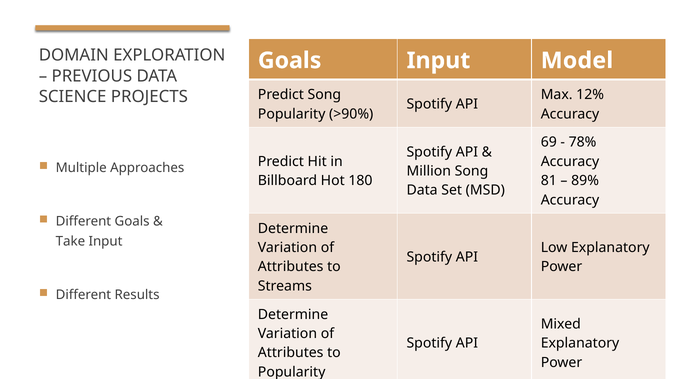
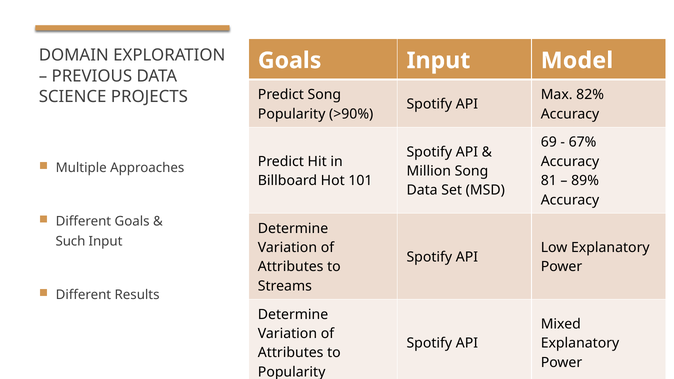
12%: 12% -> 82%
78%: 78% -> 67%
180: 180 -> 101
Take: Take -> Such
